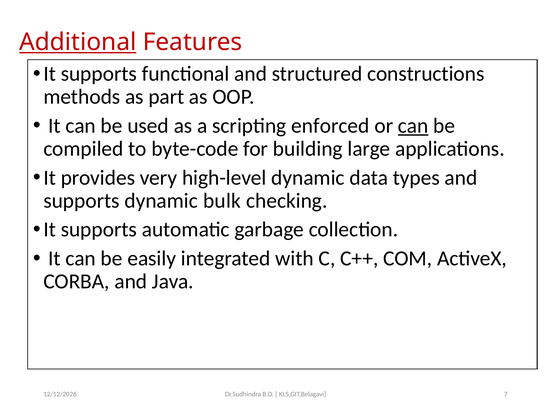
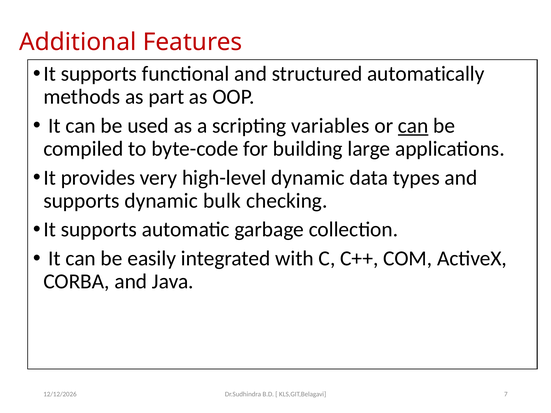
Additional underline: present -> none
constructions: constructions -> automatically
enforced: enforced -> variables
